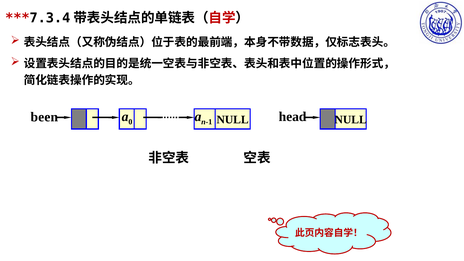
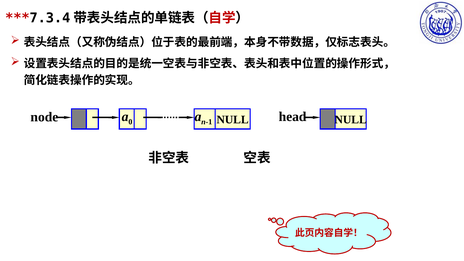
been: been -> node
